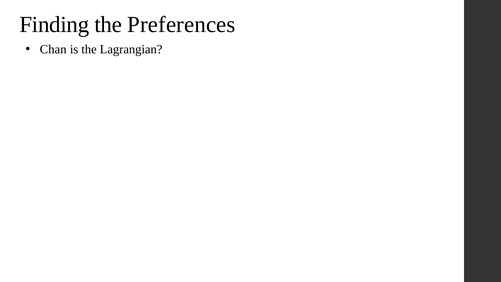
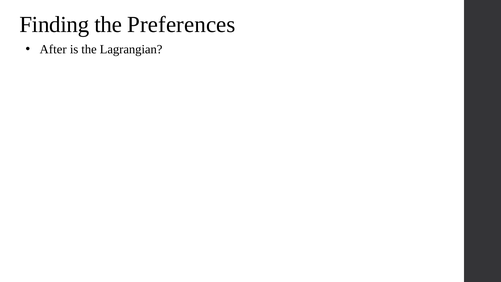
Chan: Chan -> After
